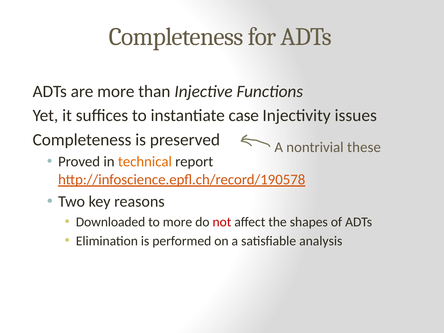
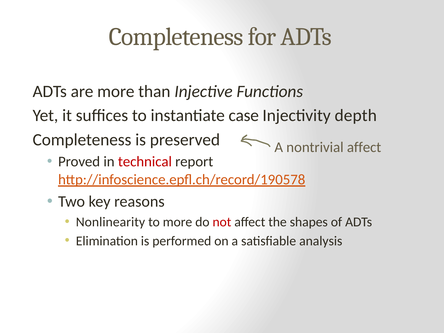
issues: issues -> depth
nontrivial these: these -> affect
technical colour: orange -> red
Downloaded: Downloaded -> Nonlinearity
